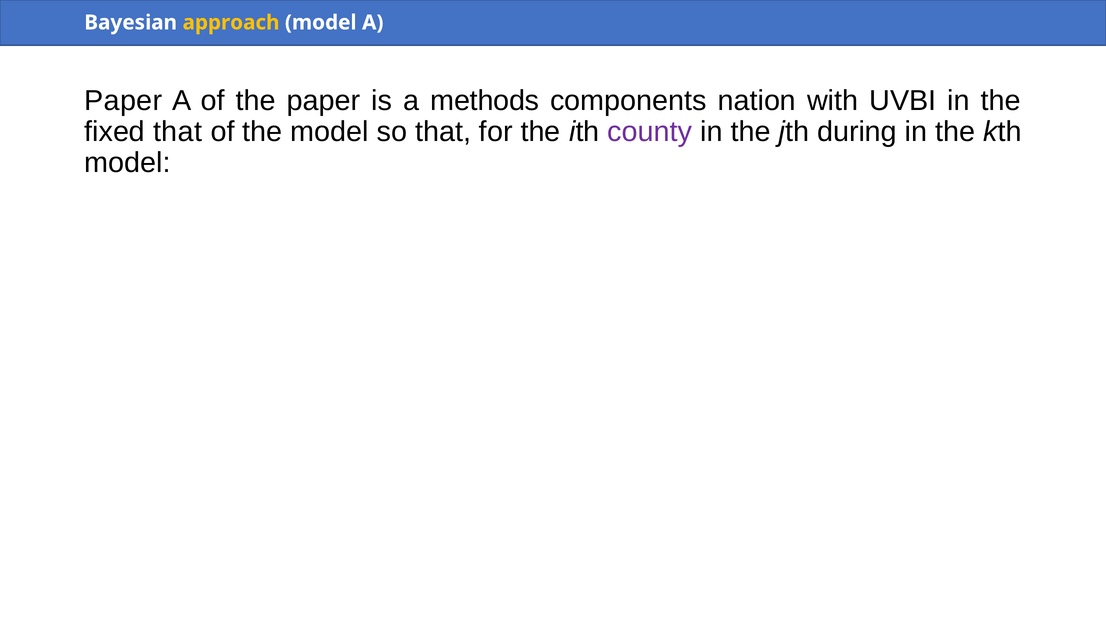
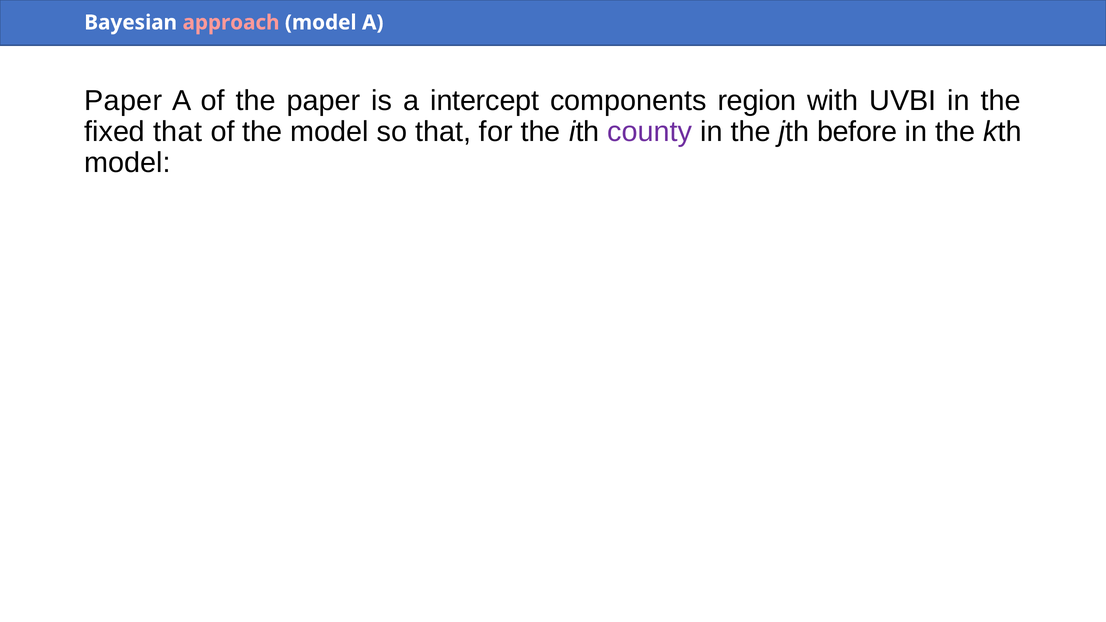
approach colour: yellow -> pink
methods: methods -> intercept
nation: nation -> region
during: during -> before
